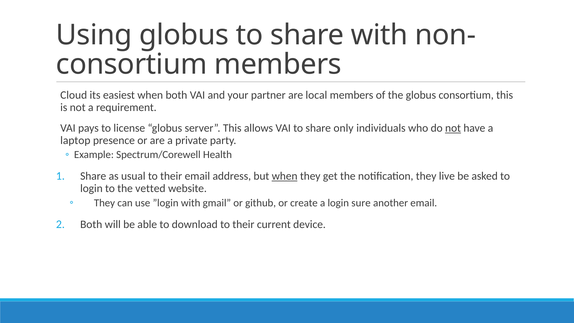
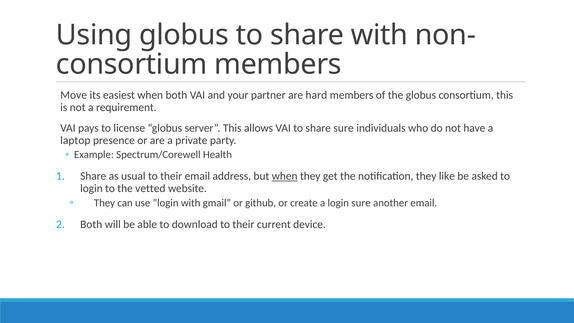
Cloud: Cloud -> Move
local: local -> hard
share only: only -> sure
not at (453, 128) underline: present -> none
live: live -> like
